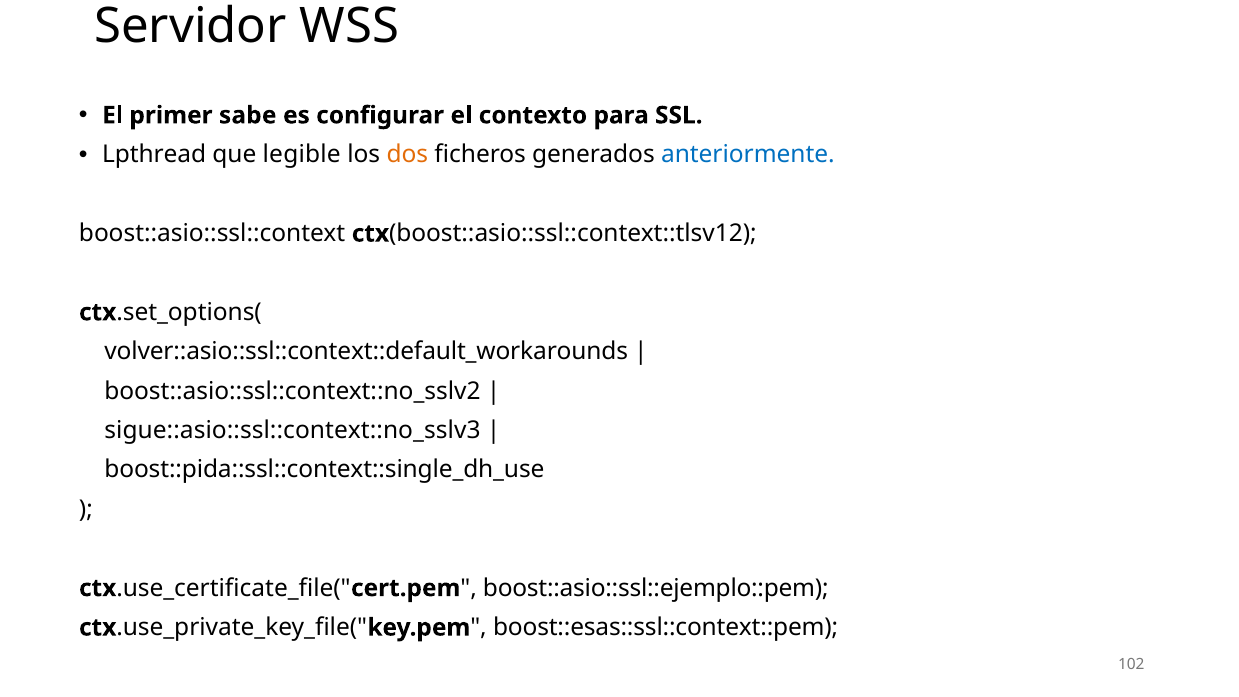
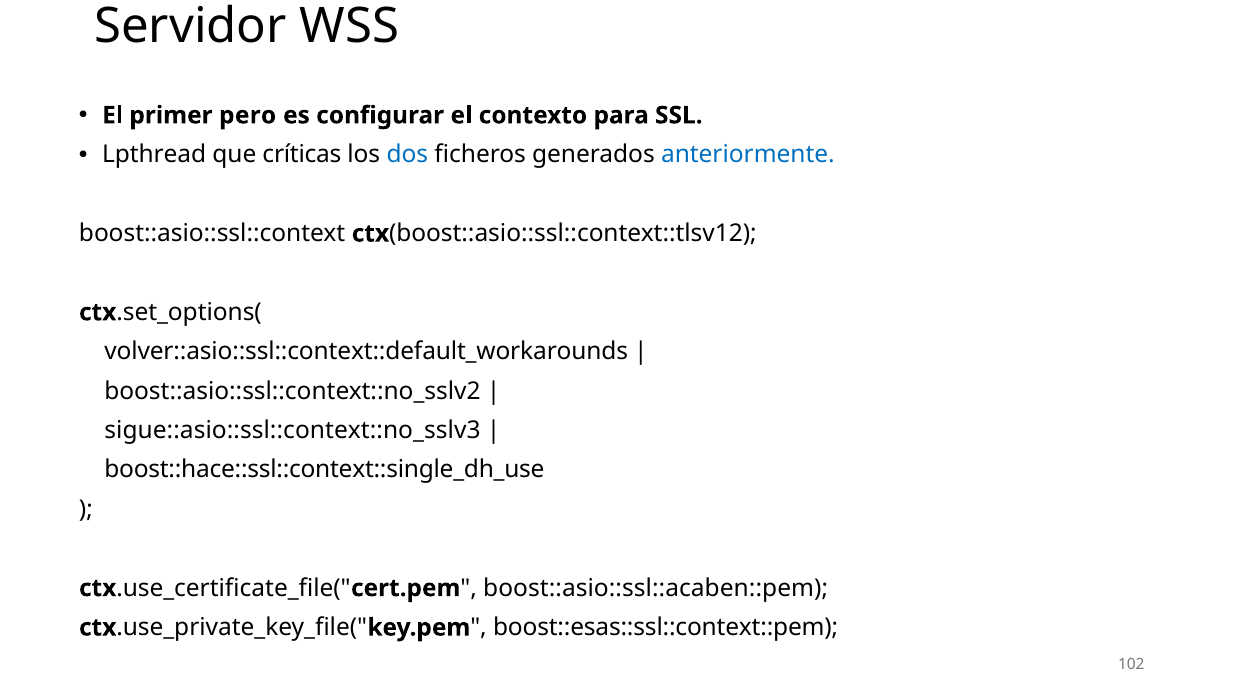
sabe: sabe -> pero
legible: legible -> críticas
dos colour: orange -> blue
boost::pida::ssl::context::single_dh_use: boost::pida::ssl::context::single_dh_use -> boost::hace::ssl::context::single_dh_use
boost::asio::ssl::ejemplo::pem: boost::asio::ssl::ejemplo::pem -> boost::asio::ssl::acaben::pem
